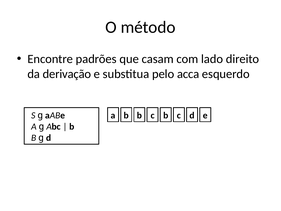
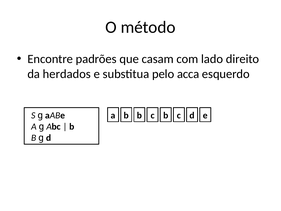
derivação: derivação -> herdados
